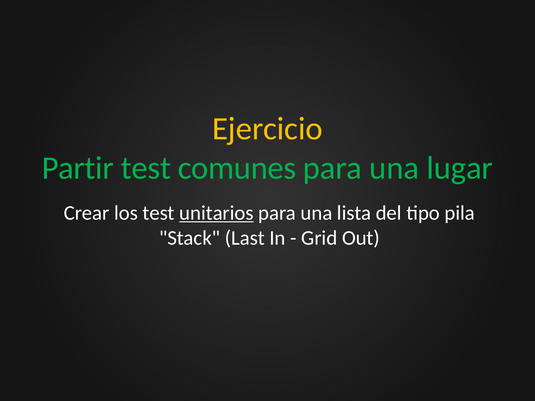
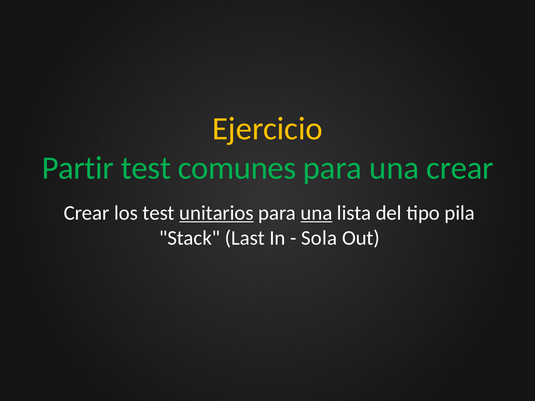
una lugar: lugar -> crear
una at (316, 213) underline: none -> present
Grid: Grid -> Sola
